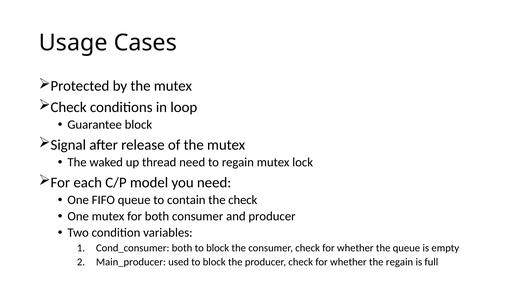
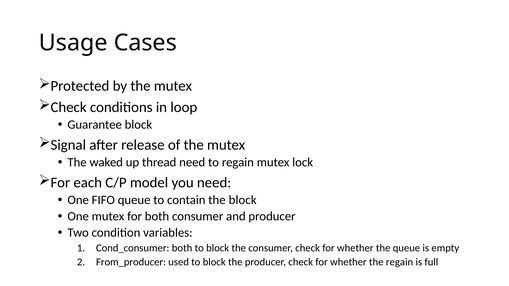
the check: check -> block
Main_producer: Main_producer -> From_producer
